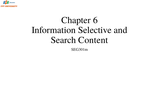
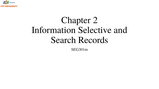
6: 6 -> 2
Content: Content -> Records
